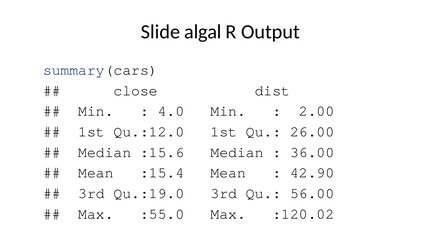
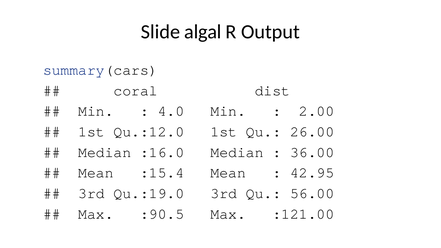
close: close -> coral
:15.6: :15.6 -> :16.0
42.90: 42.90 -> 42.95
:55.0: :55.0 -> :90.5
:120.02: :120.02 -> :121.00
